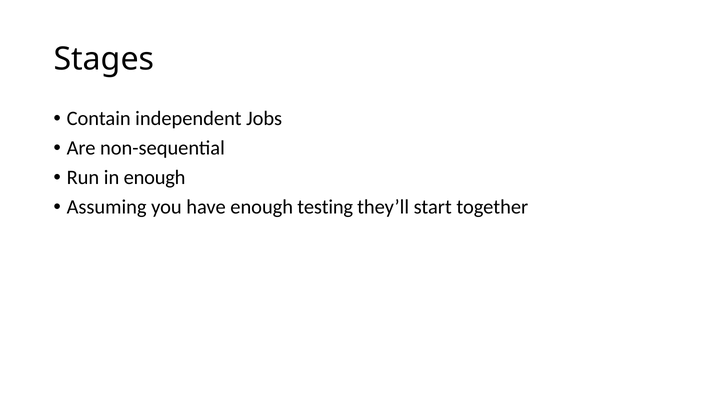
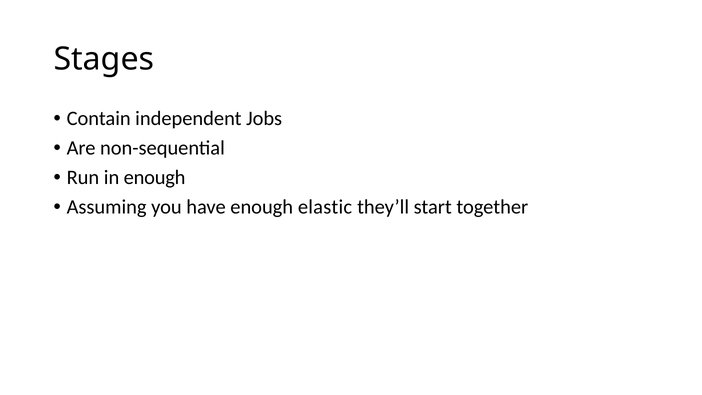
testing: testing -> elastic
